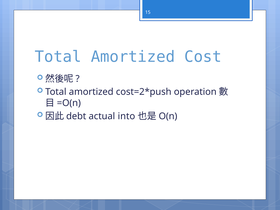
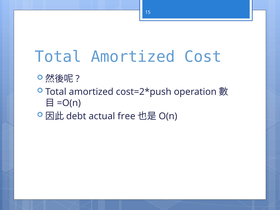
into: into -> free
